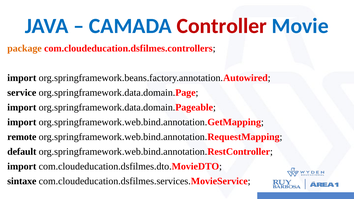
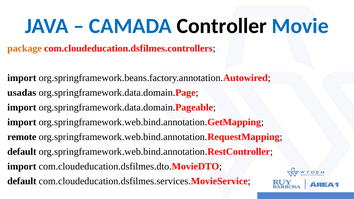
Controller colour: red -> black
service: service -> usadas
sintaxe at (22, 181): sintaxe -> default
